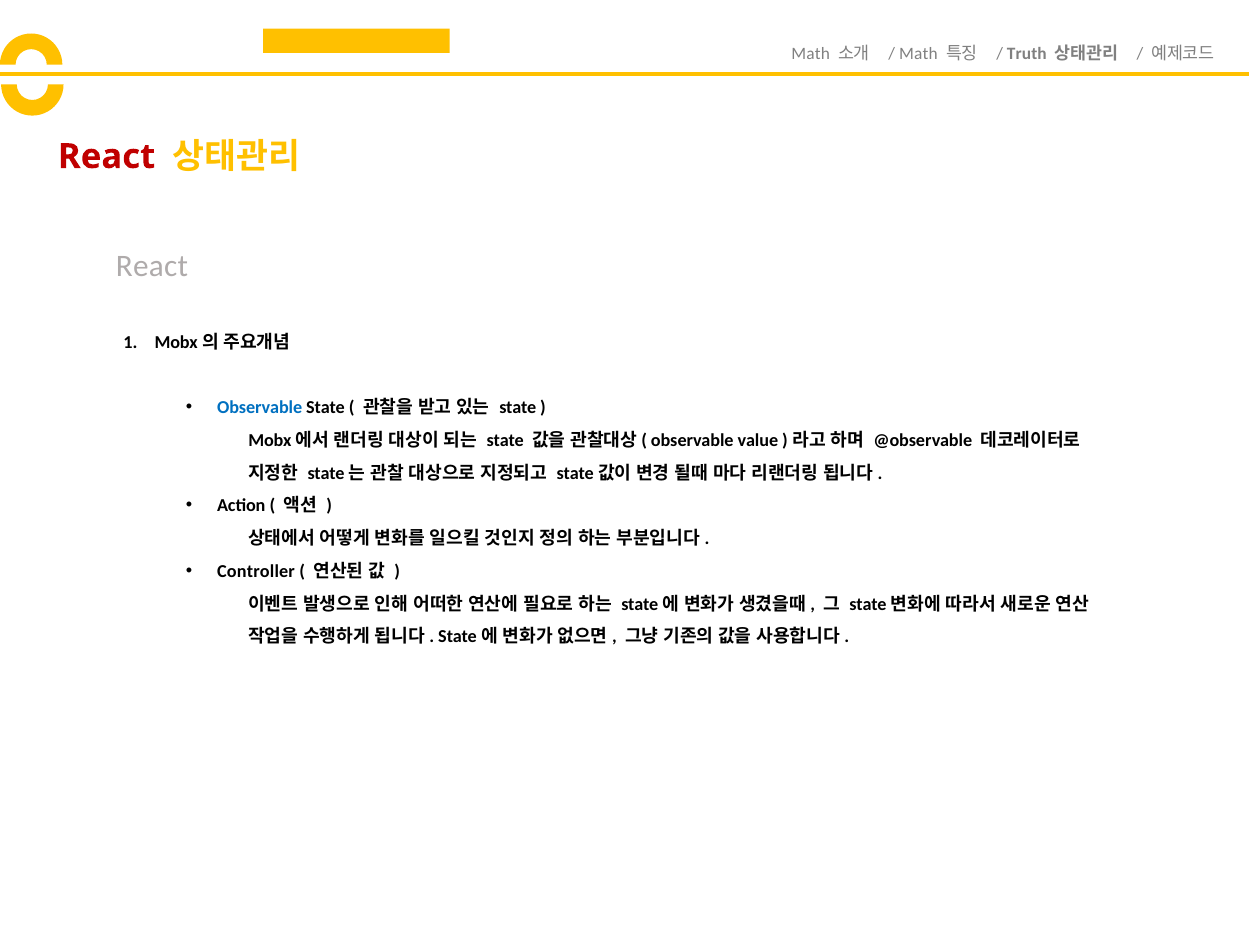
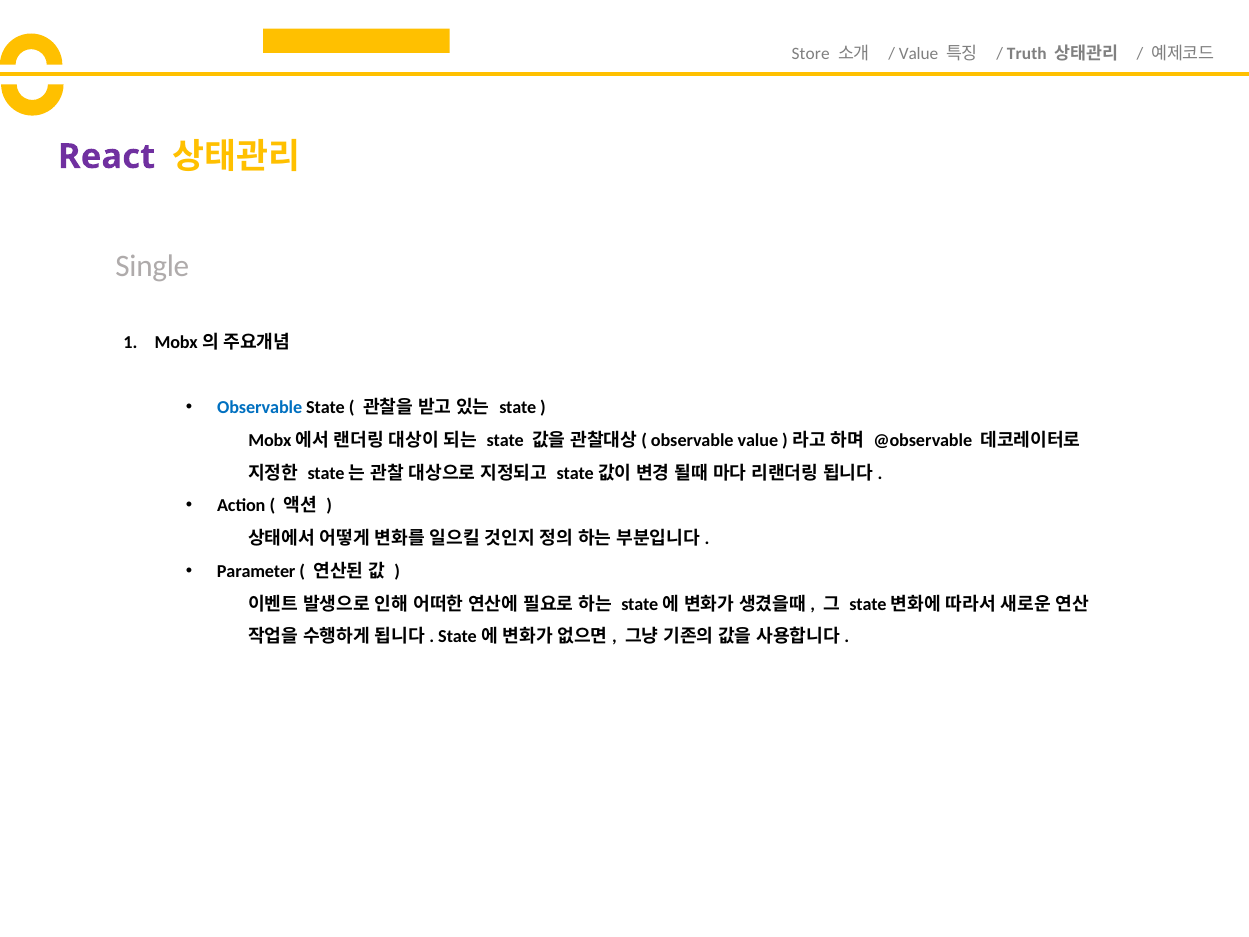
Math at (811, 54): Math -> Store
Math at (918, 54): Math -> Value
React at (107, 157) colour: red -> purple
React at (152, 267): React -> Single
Controller: Controller -> Parameter
